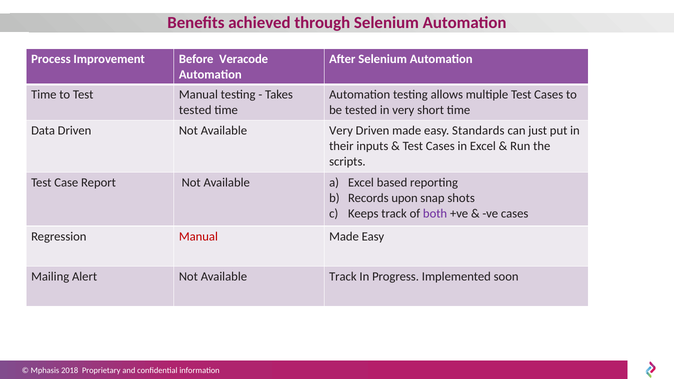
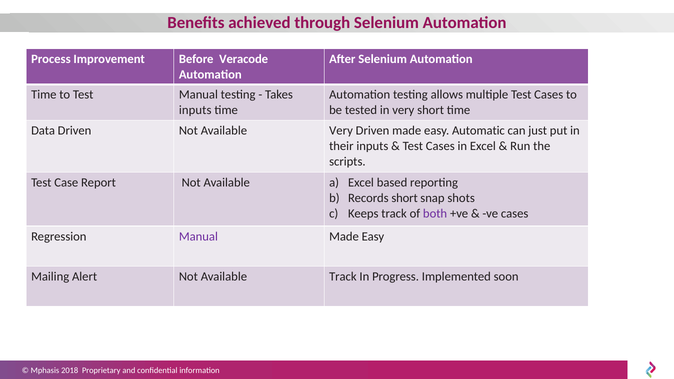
tested at (195, 110): tested -> inputs
Standards: Standards -> Automatic
Records upon: upon -> short
Manual at (198, 236) colour: red -> purple
